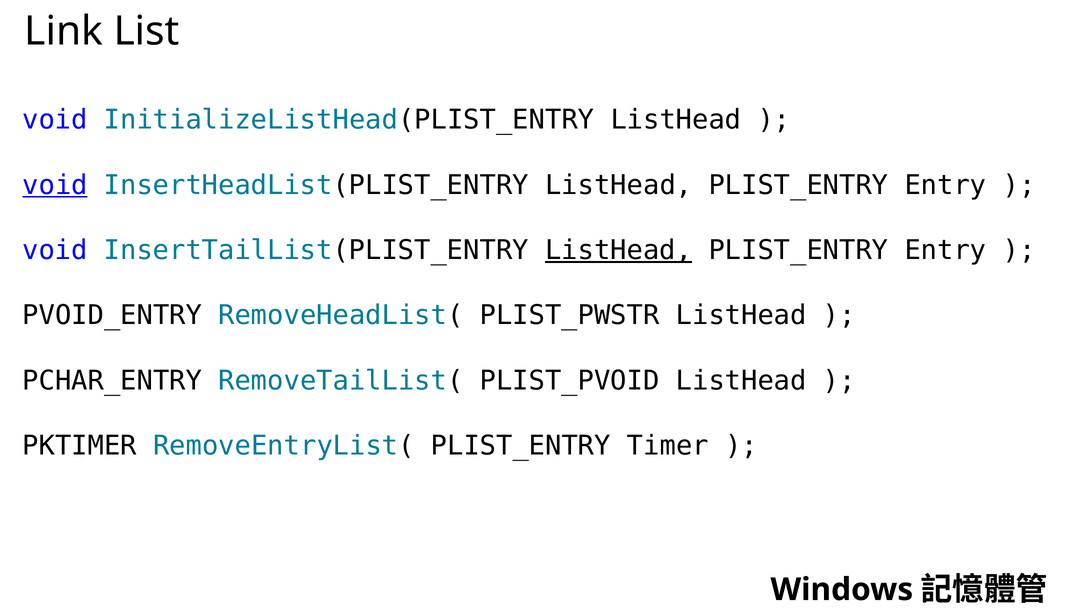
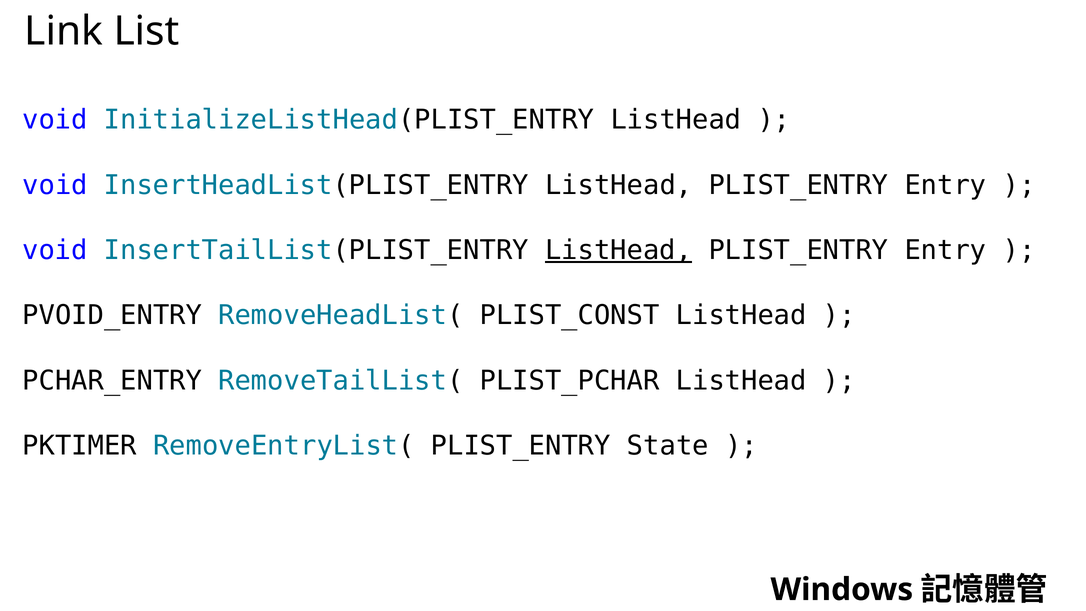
void at (55, 185) underline: present -> none
PLIST_PWSTR: PLIST_PWSTR -> PLIST_CONST
PLIST_PVOID: PLIST_PVOID -> PLIST_PCHAR
Timer: Timer -> State
